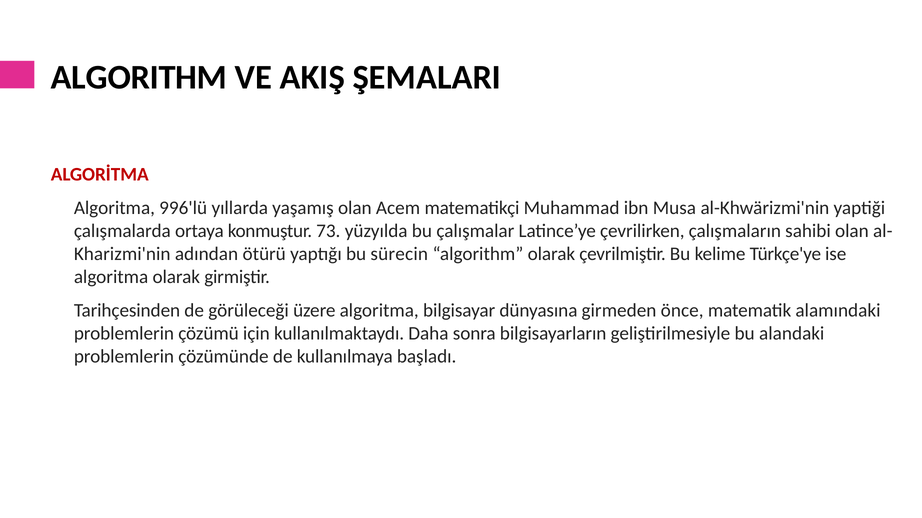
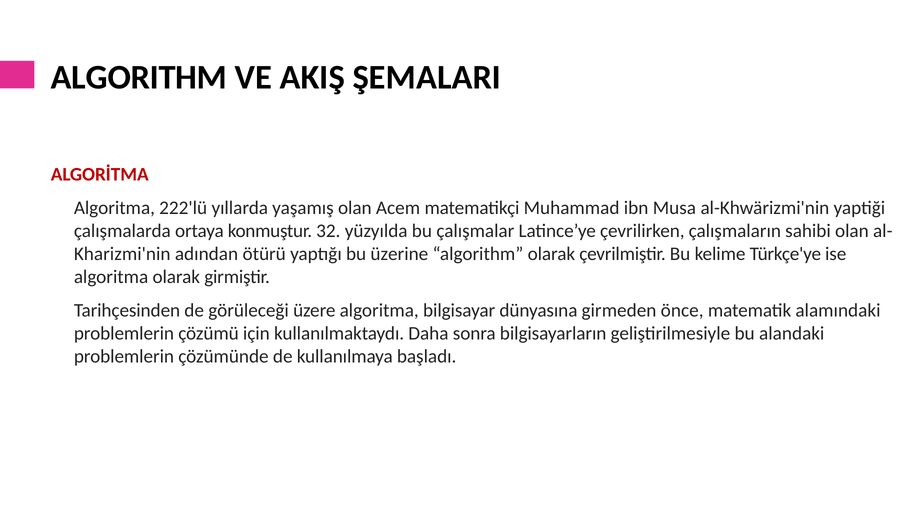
996'lü: 996'lü -> 222'lü
73: 73 -> 32
sürecin: sürecin -> üzerine
